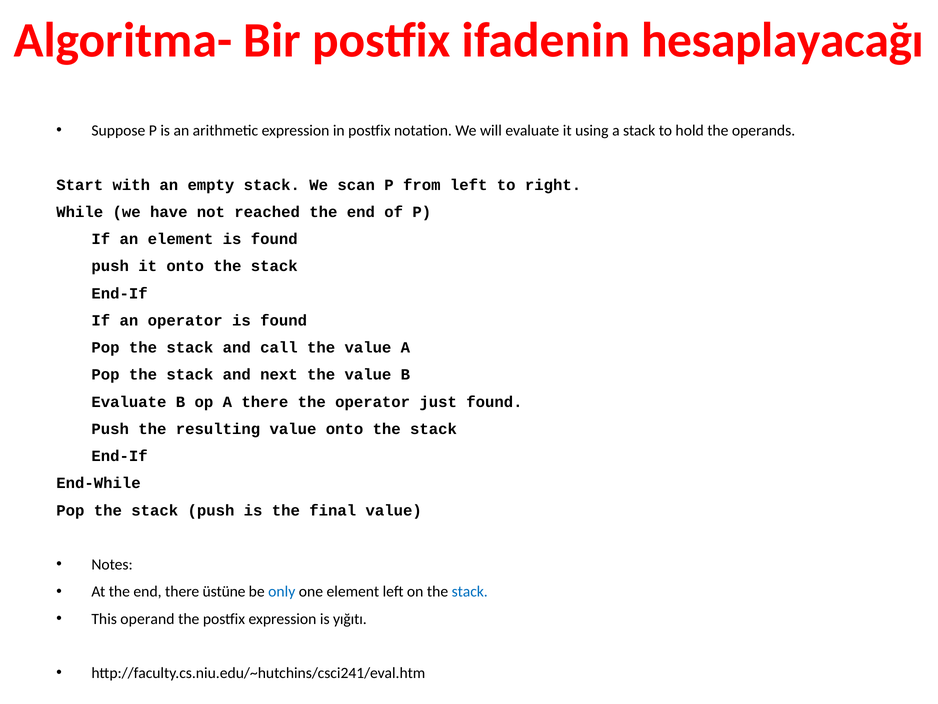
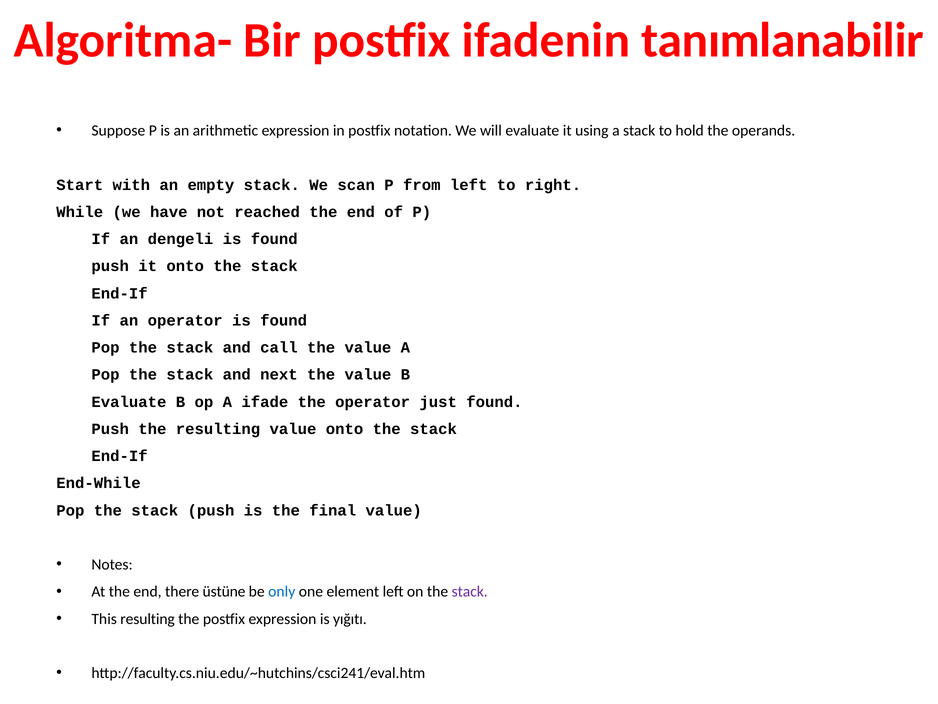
hesaplayacağı: hesaplayacağı -> tanımlanabilir
an element: element -> dengeli
A there: there -> ifade
stack at (470, 591) colour: blue -> purple
This operand: operand -> resulting
